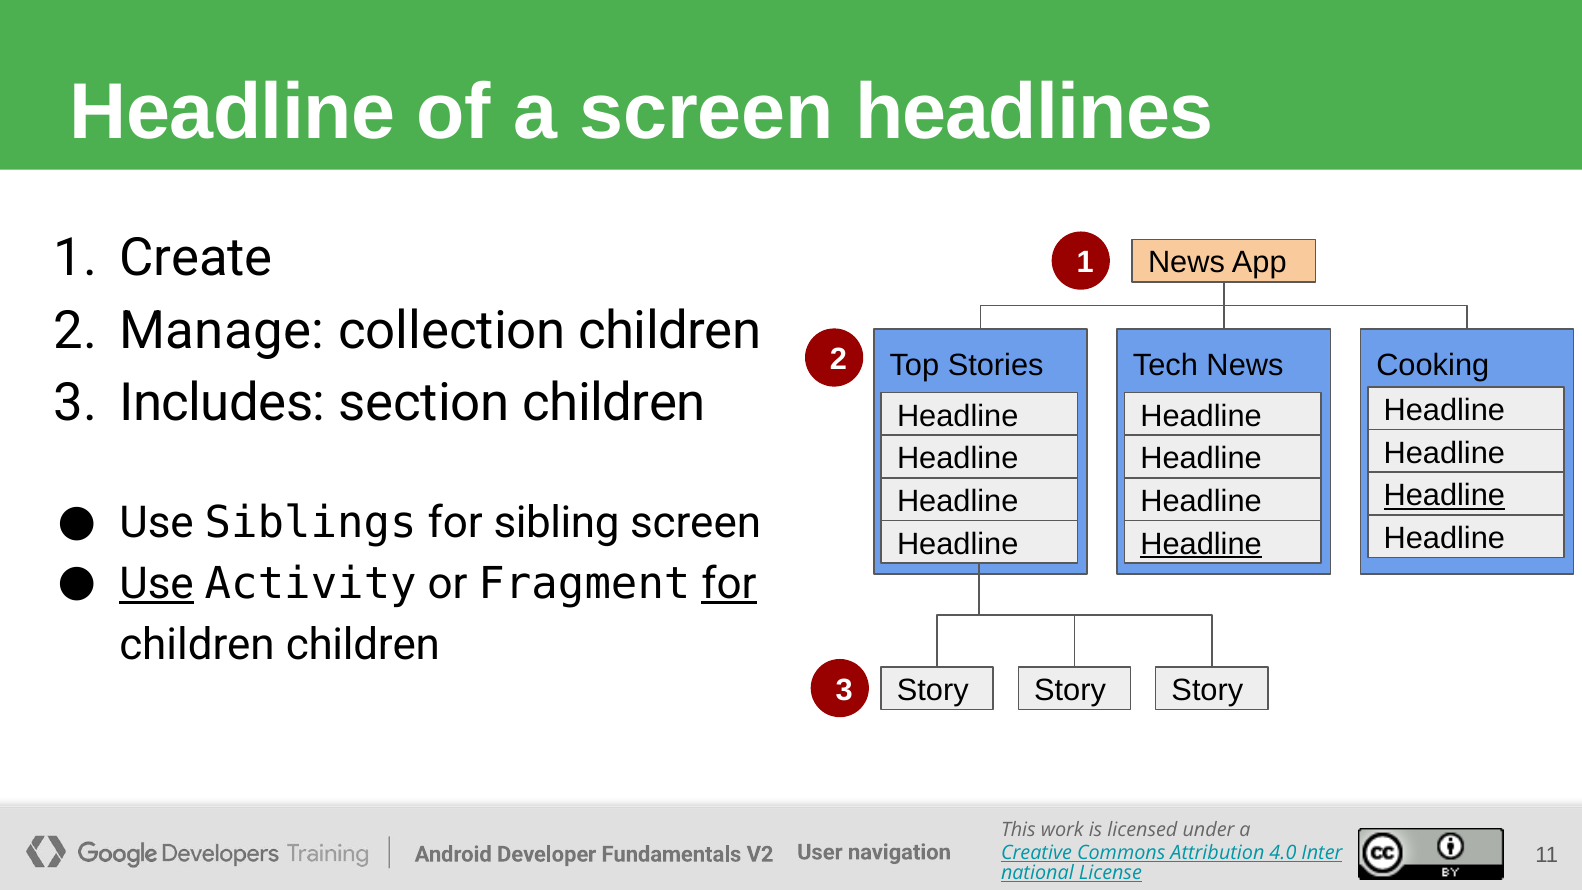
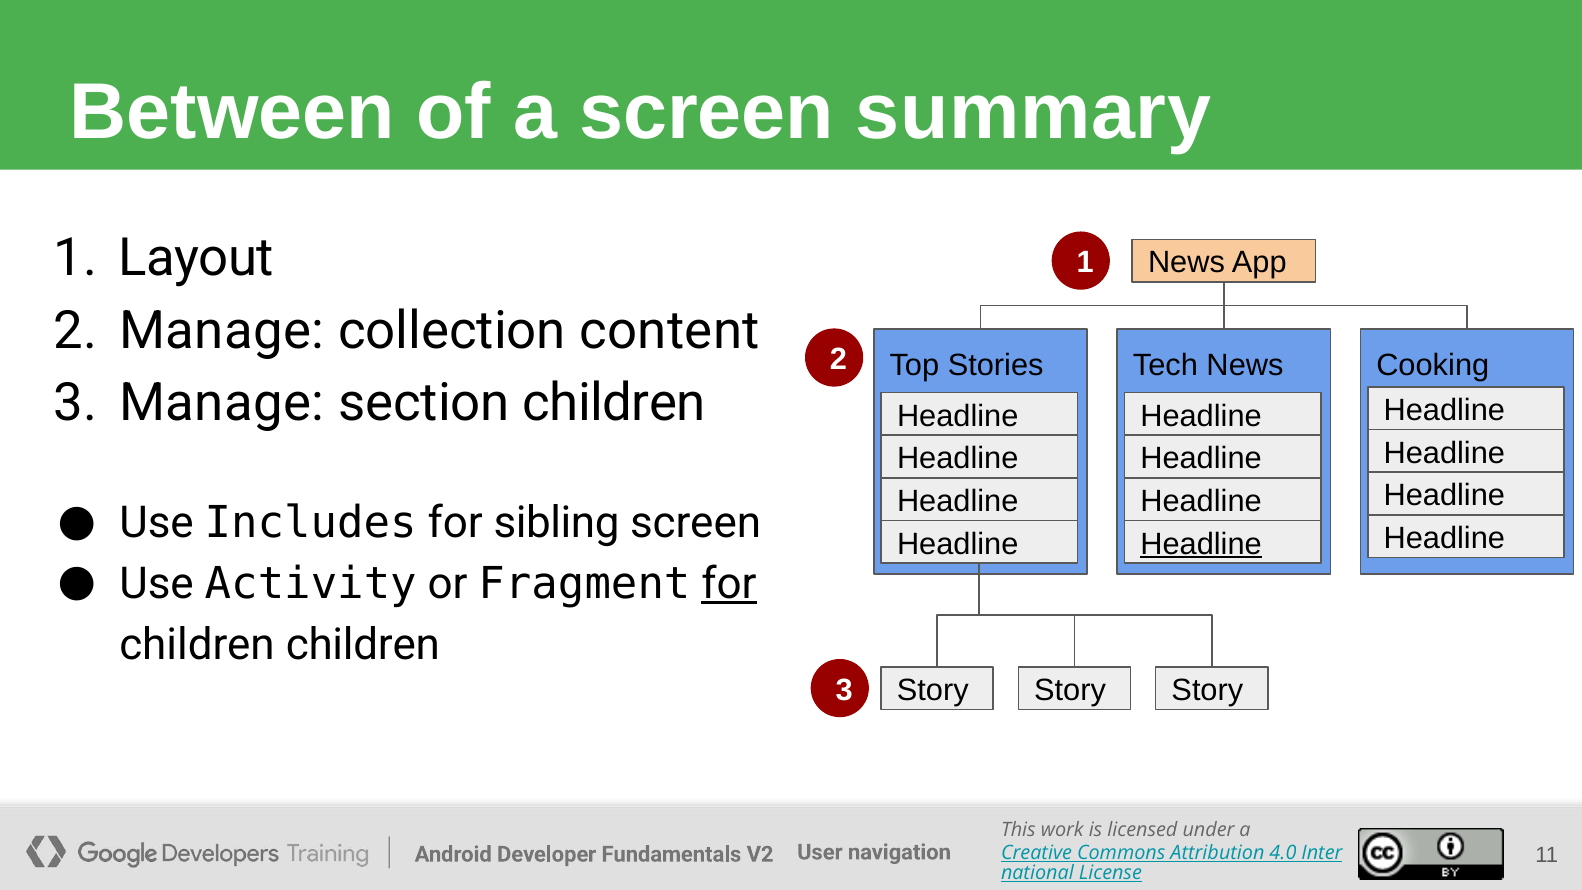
Headline at (233, 113): Headline -> Between
headlines: headlines -> summary
Create: Create -> Layout
collection children: children -> content
3 Includes: Includes -> Manage
Headline at (1444, 496) underline: present -> none
Siblings: Siblings -> Includes
Use at (157, 584) underline: present -> none
